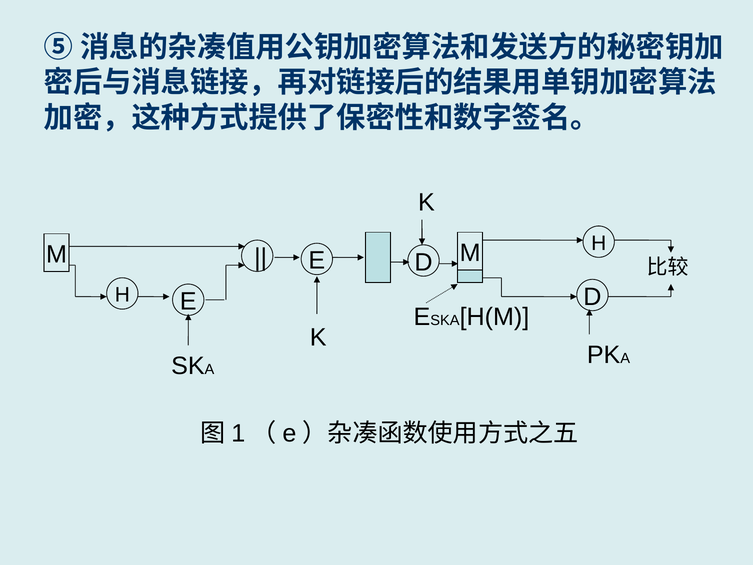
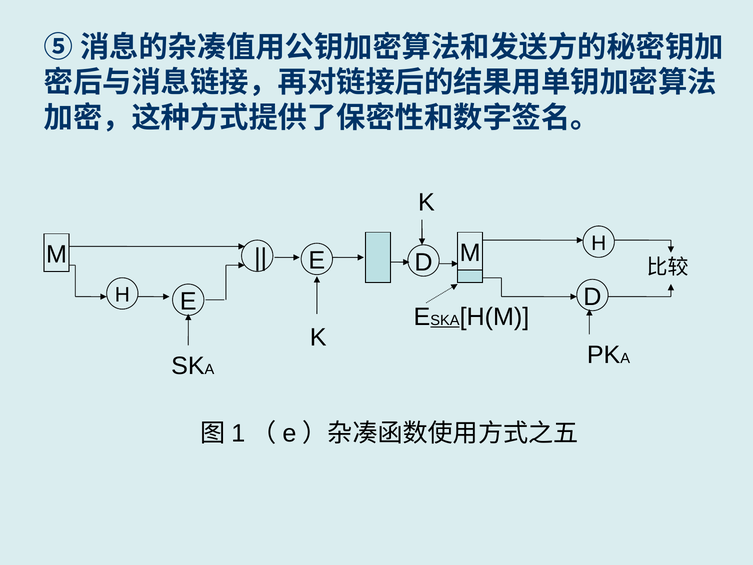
SKA underline: none -> present
